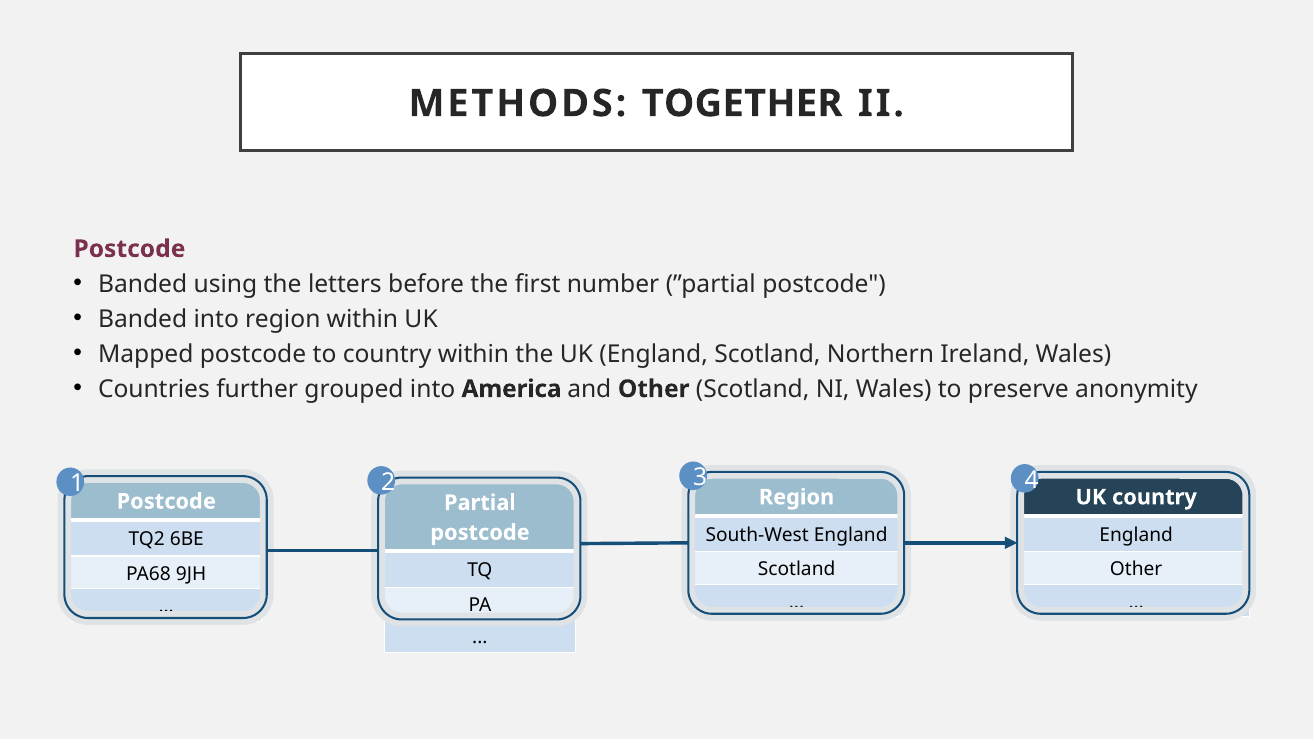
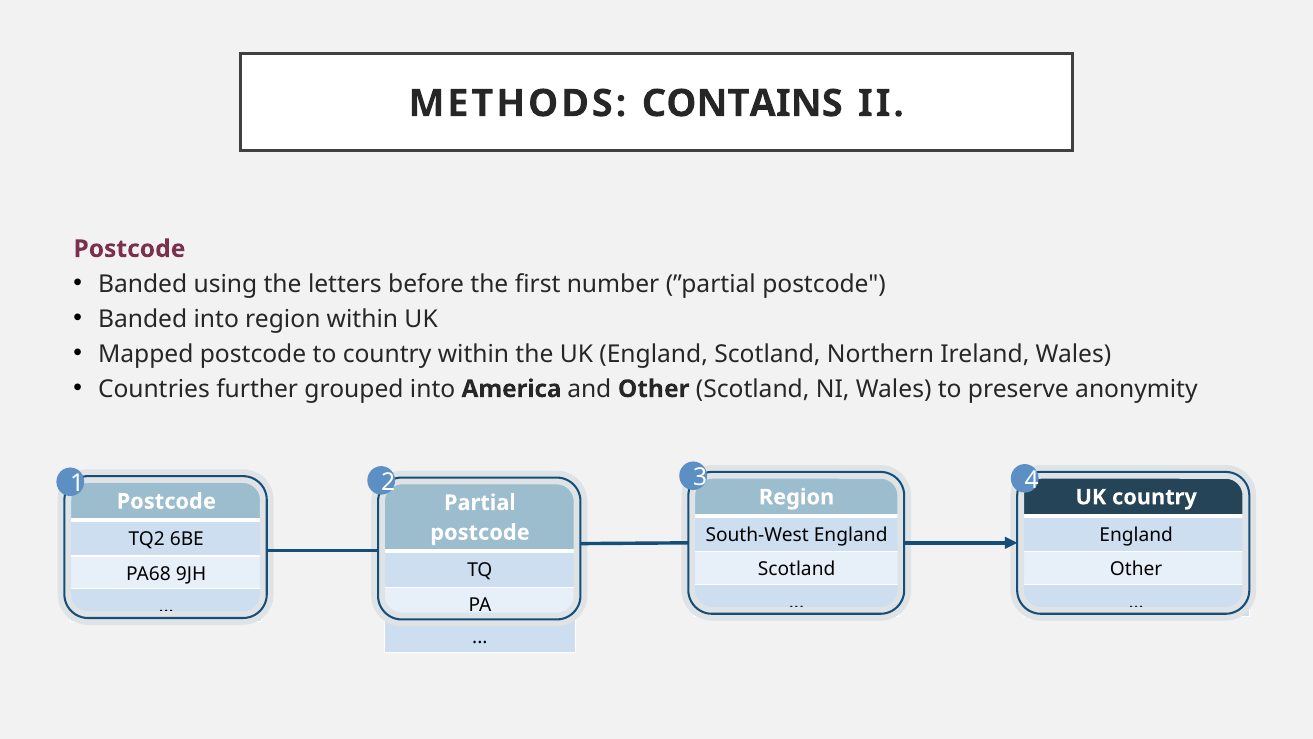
TOGETHER: TOGETHER -> CONTAINS
